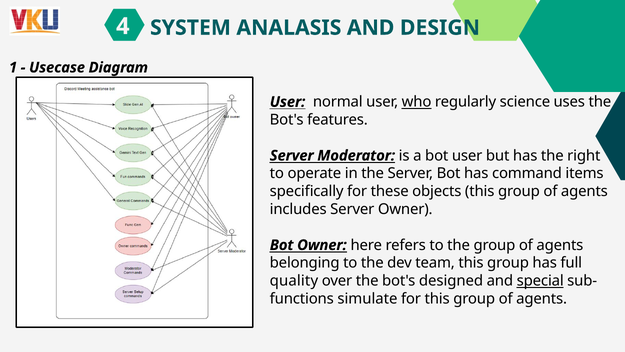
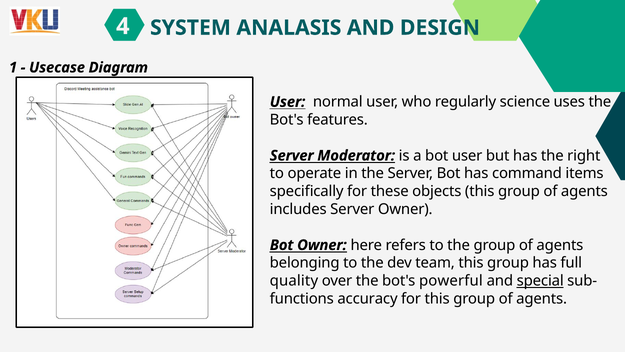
who underline: present -> none
designed: designed -> powerful
simulate: simulate -> accuracy
